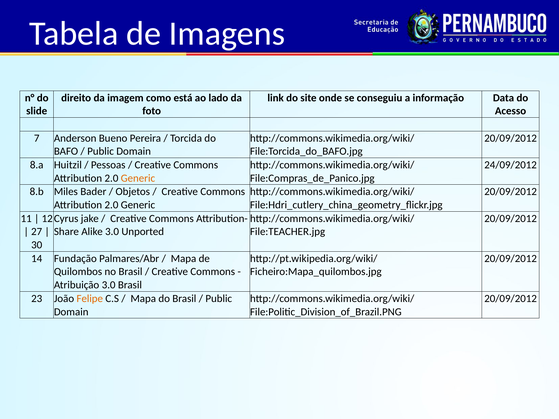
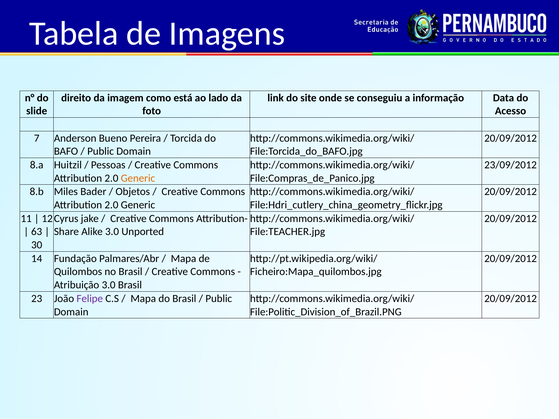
24/09/2012: 24/09/2012 -> 23/09/2012
27: 27 -> 63
Felipe colour: orange -> purple
